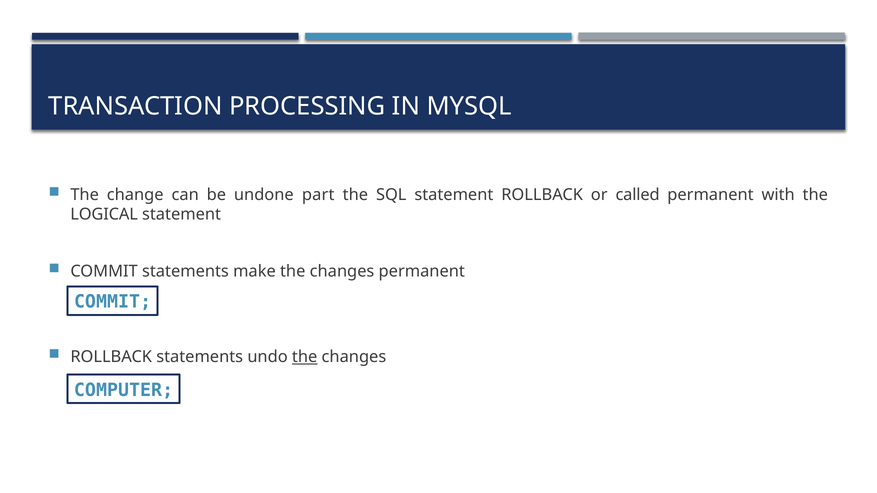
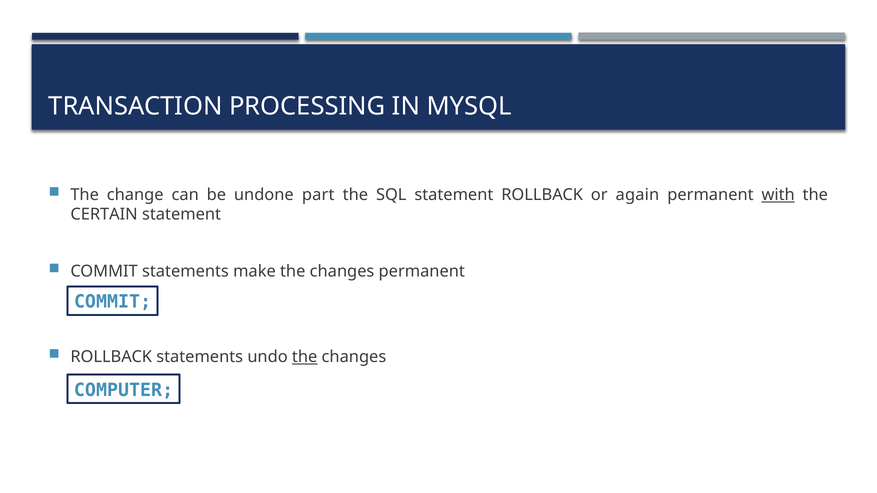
called: called -> again
with underline: none -> present
LOGICAL: LOGICAL -> CERTAIN
